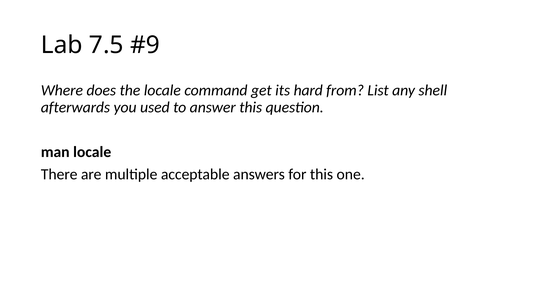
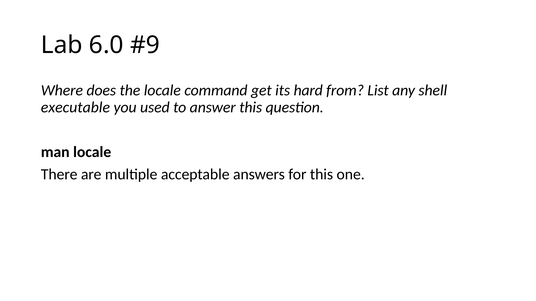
7.5: 7.5 -> 6.0
afterwards: afterwards -> executable
